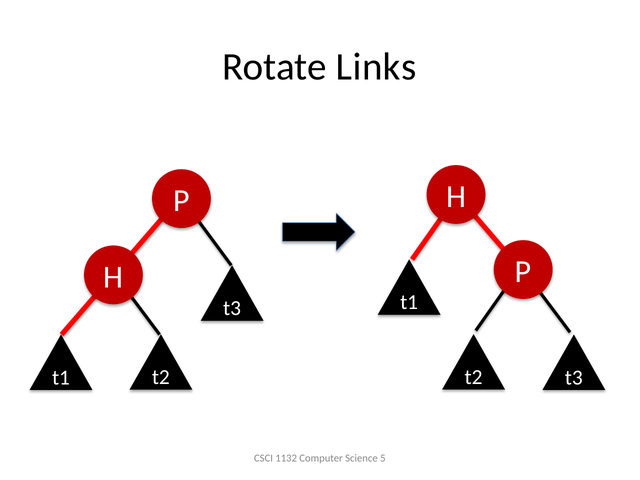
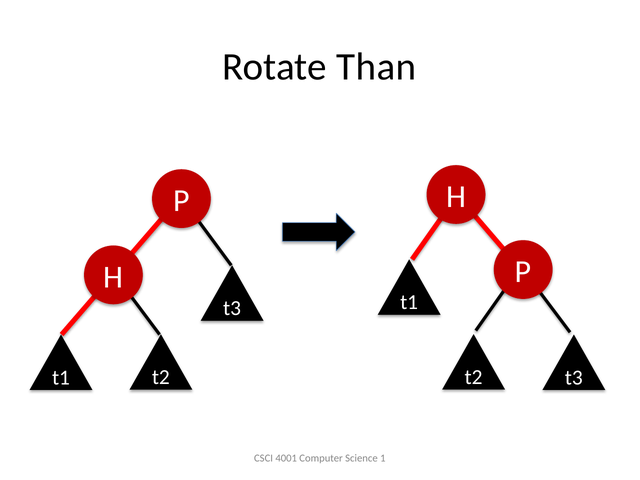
Links: Links -> Than
1132: 1132 -> 4001
5: 5 -> 1
